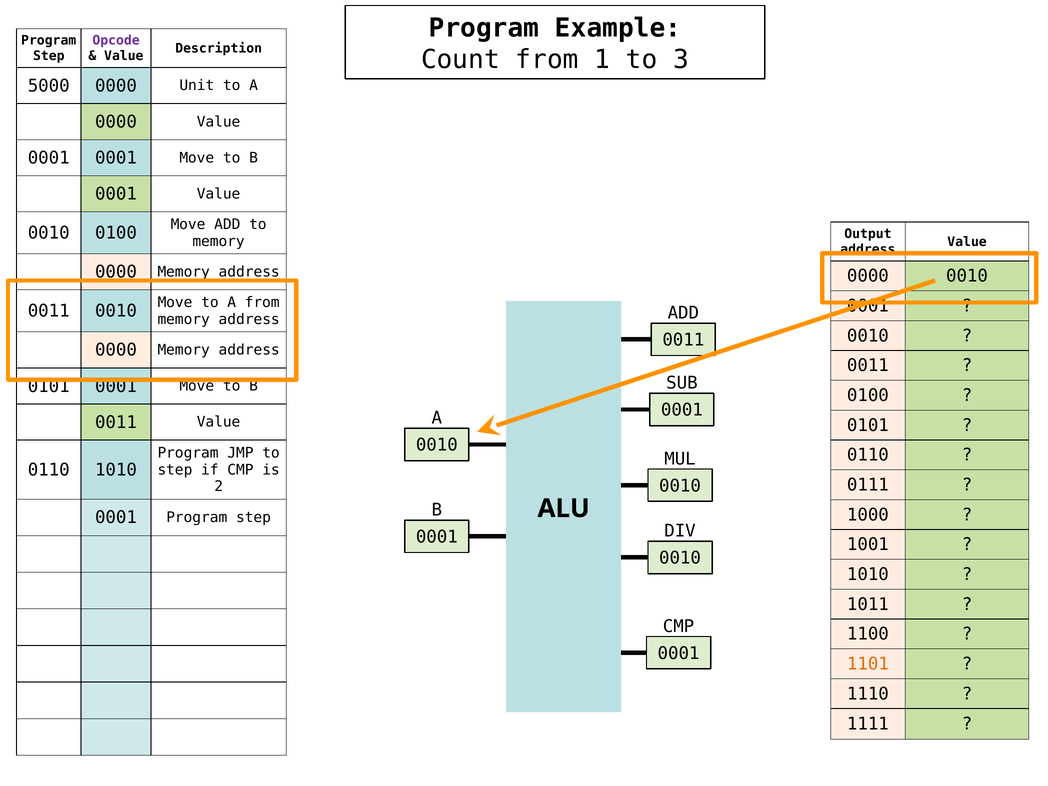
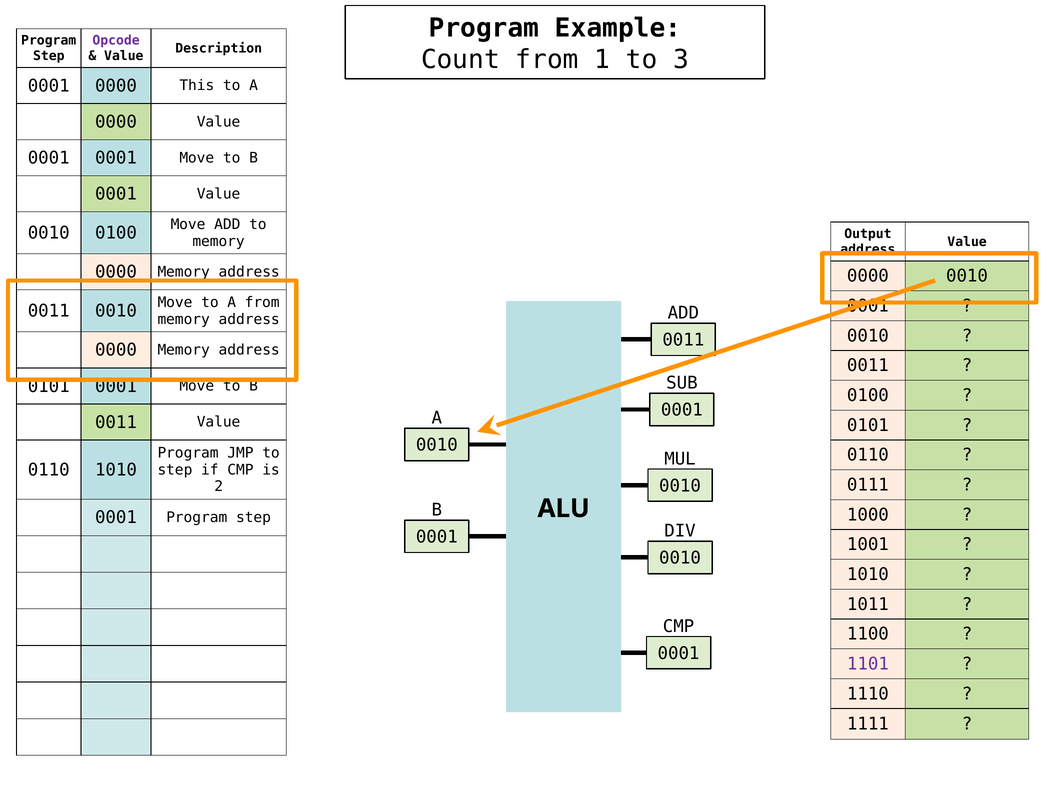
5000 at (49, 86): 5000 -> 0001
Unit: Unit -> This
1101 colour: orange -> purple
